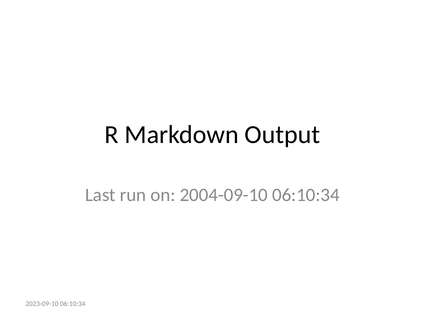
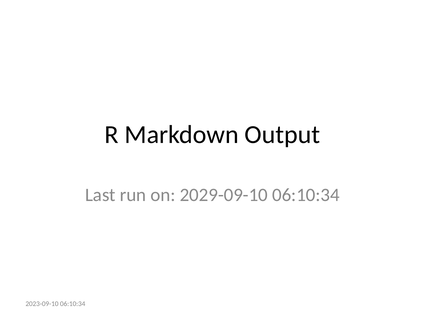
2004-09-10: 2004-09-10 -> 2029-09-10
